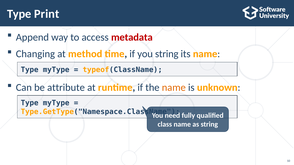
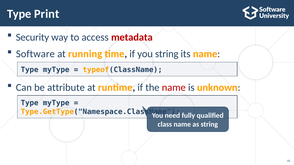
Append: Append -> Security
Changing: Changing -> Software
method: method -> running
name at (174, 88) colour: orange -> red
